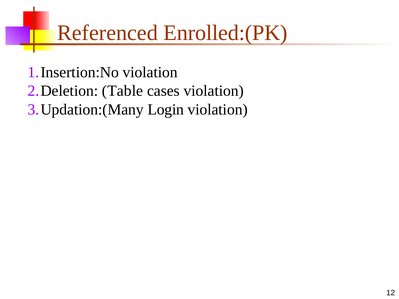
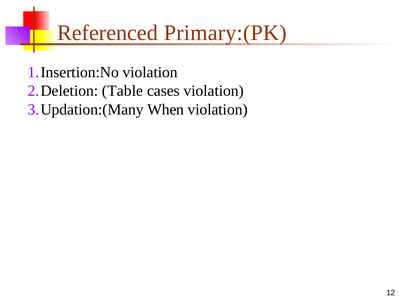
Enrolled:(PK: Enrolled:(PK -> Primary:(PK
Login: Login -> When
